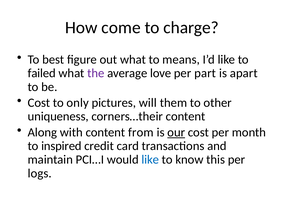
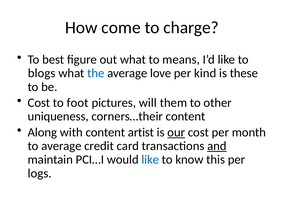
failed: failed -> blogs
the colour: purple -> blue
part: part -> kind
apart: apart -> these
only: only -> foot
from: from -> artist
to inspired: inspired -> average
and underline: none -> present
